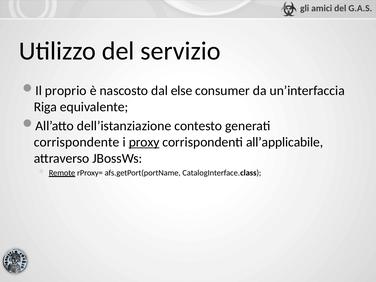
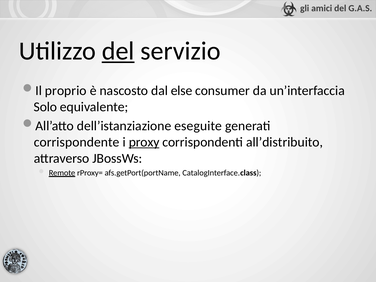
del at (118, 51) underline: none -> present
Riga: Riga -> Solo
contesto: contesto -> eseguite
all’applicabile: all’applicabile -> all’distribuito
